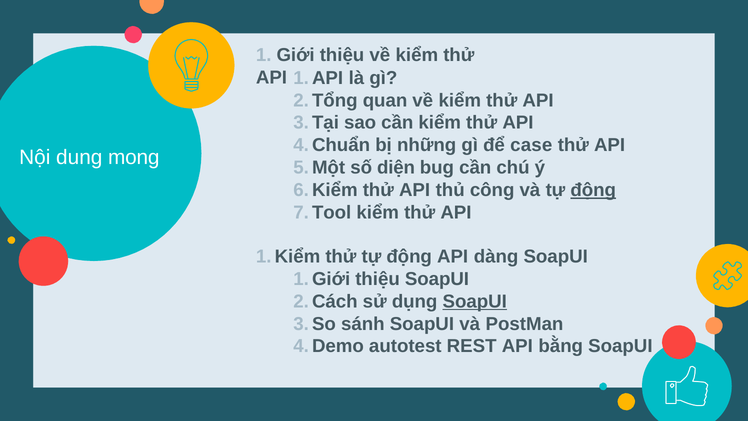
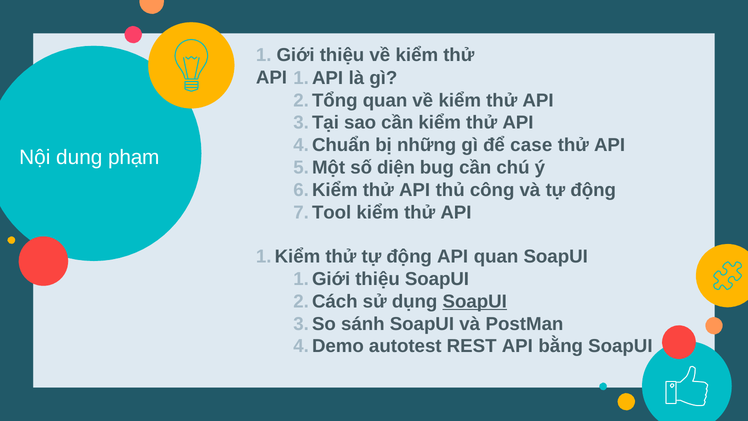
mong: mong -> phạm
động at (593, 190) underline: present -> none
API dàng: dàng -> quan
